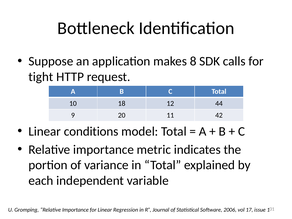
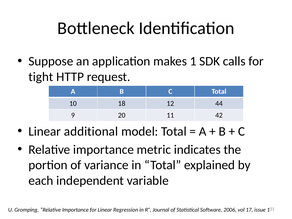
makes 8: 8 -> 1
conditions: conditions -> additional
